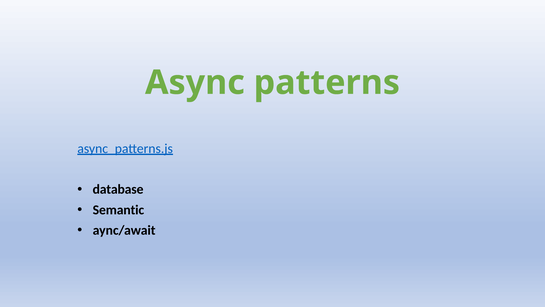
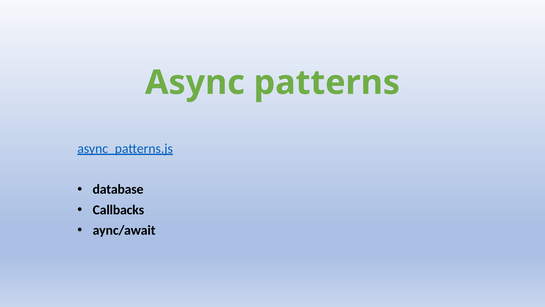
Semantic: Semantic -> Callbacks
